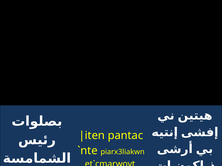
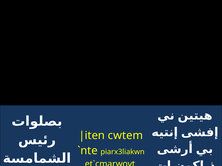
pantac: pantac -> cwtem
